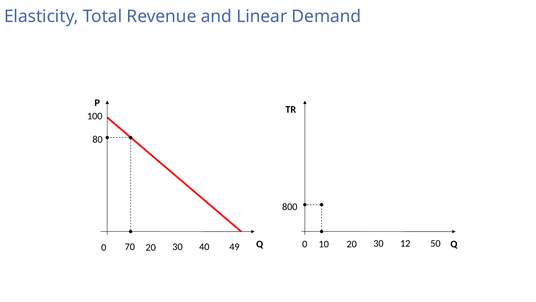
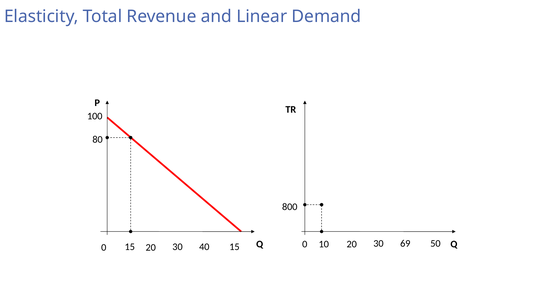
12: 12 -> 69
0 70: 70 -> 15
40 49: 49 -> 15
